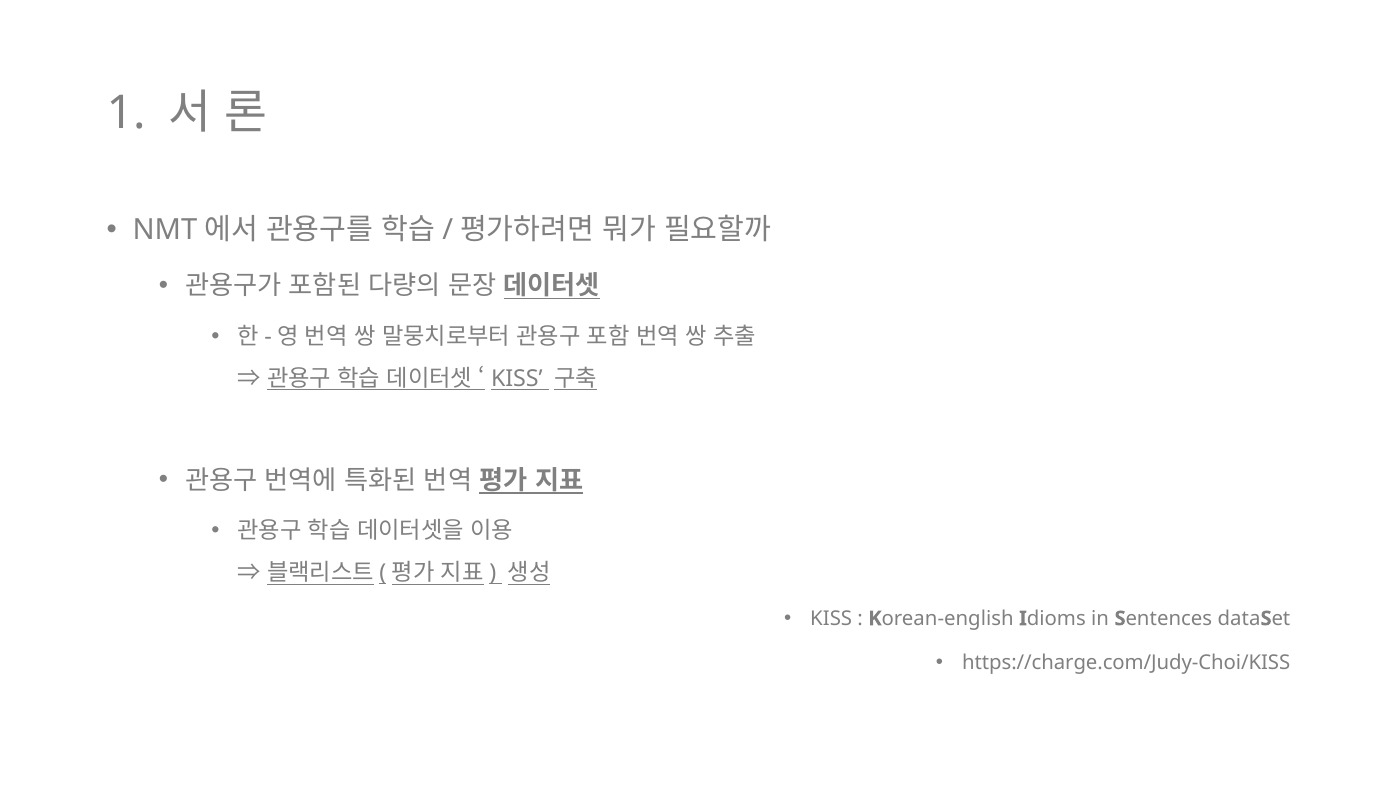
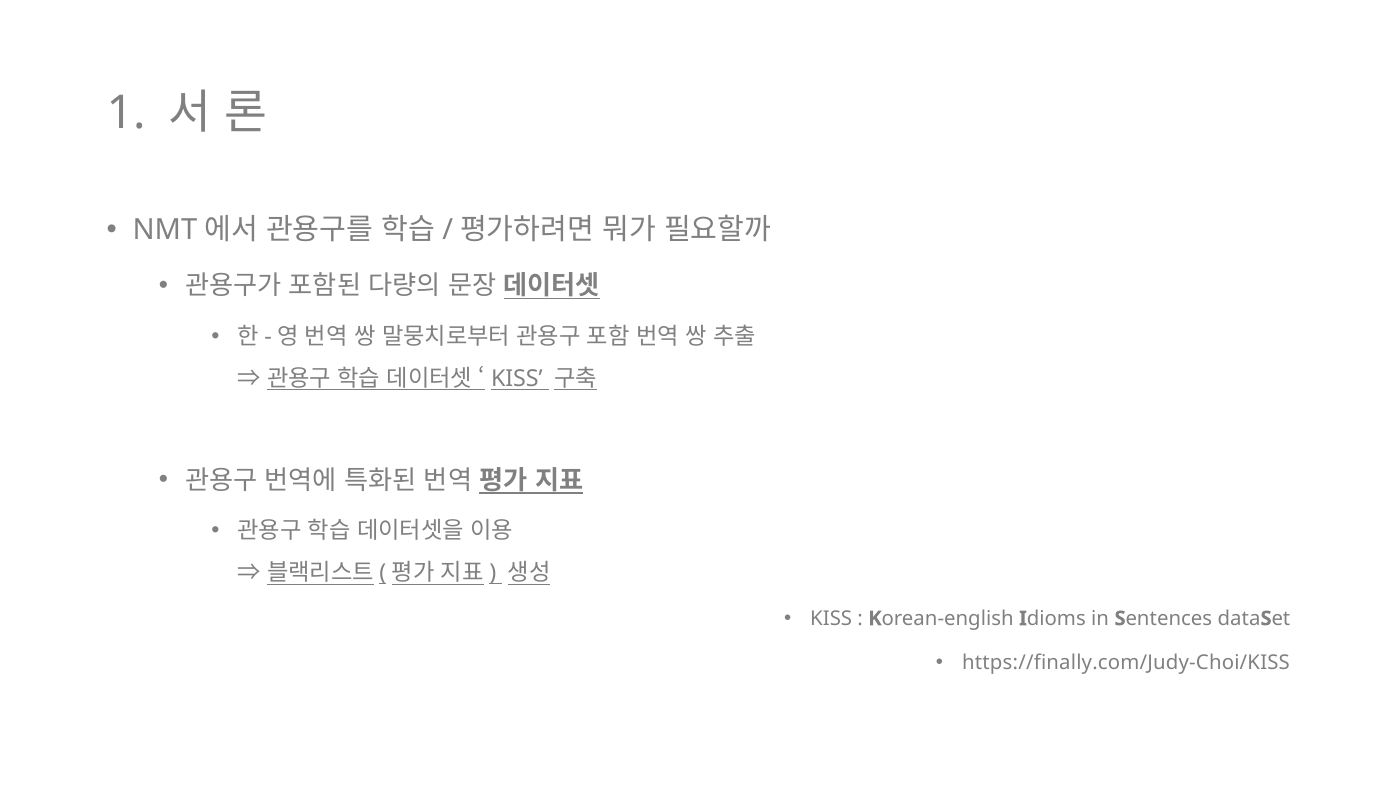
https://charge.com/Judy-Choi/KISS: https://charge.com/Judy-Choi/KISS -> https://finally.com/Judy-Choi/KISS
